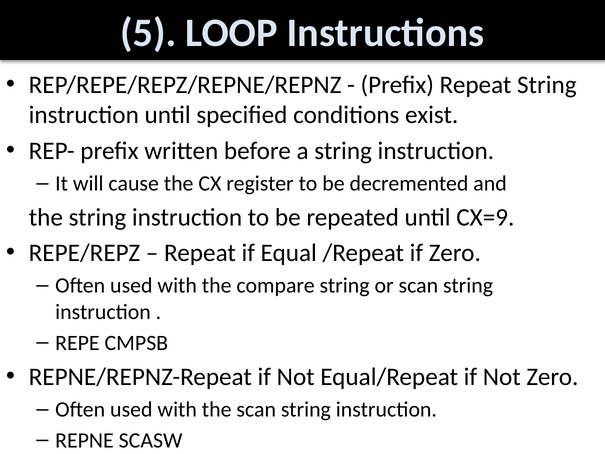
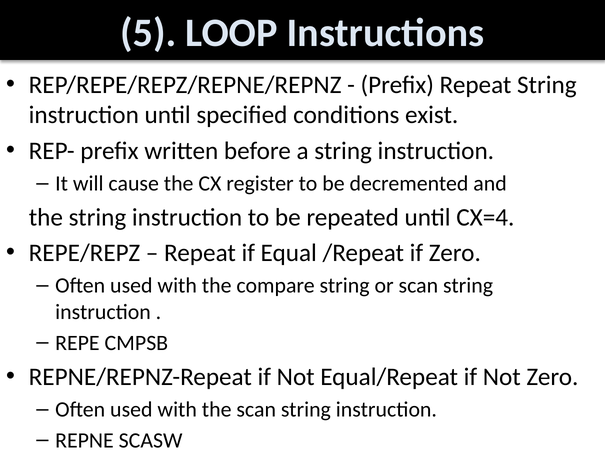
CX=9: CX=9 -> CX=4
